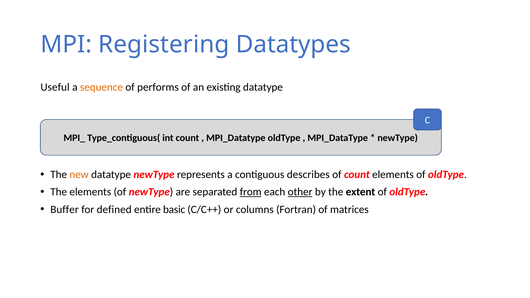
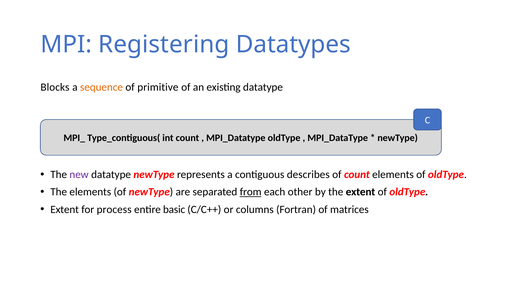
Useful: Useful -> Blocks
performs: performs -> primitive
new colour: orange -> purple
other underline: present -> none
Buffer at (65, 210): Buffer -> Extent
defined: defined -> process
